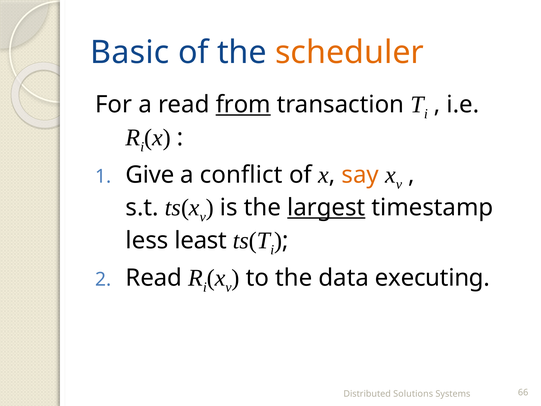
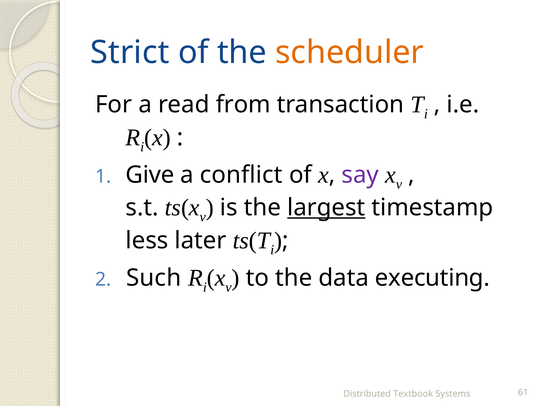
Basic: Basic -> Strict
from underline: present -> none
say colour: orange -> purple
least: least -> later
Read at (154, 278): Read -> Such
Solutions: Solutions -> Textbook
66: 66 -> 61
